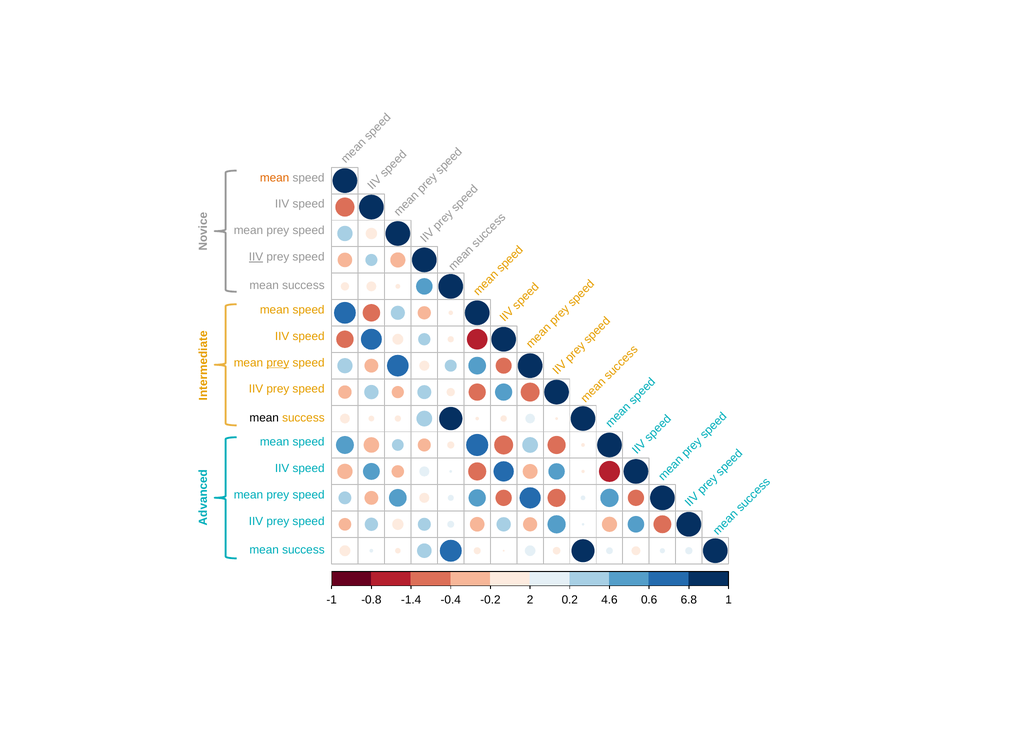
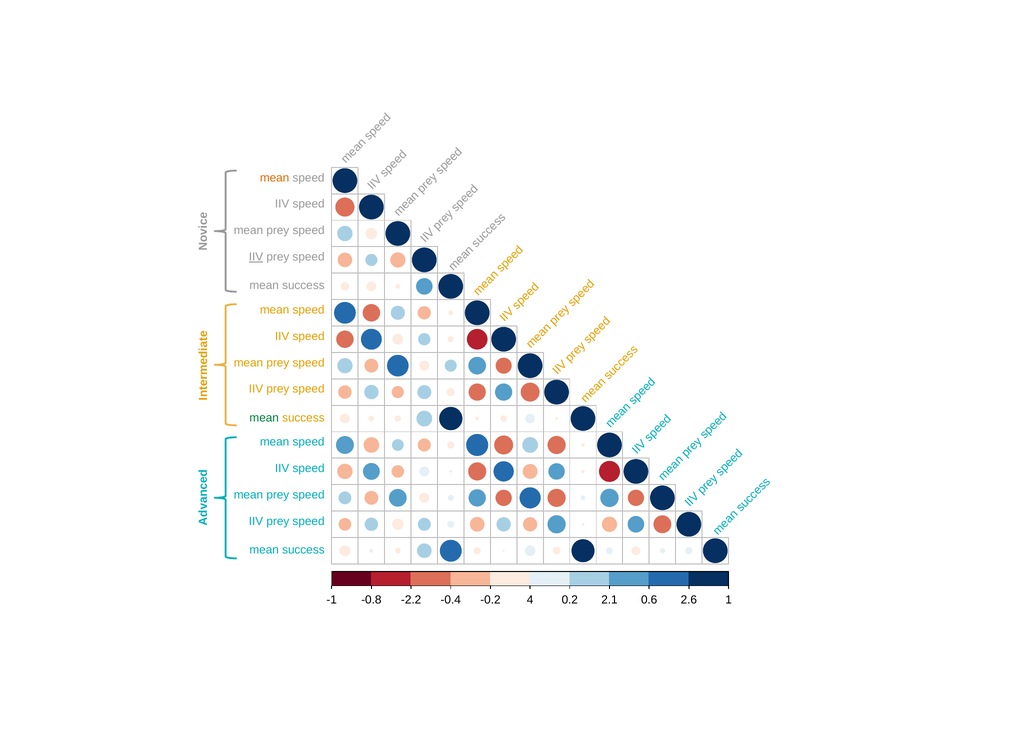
prey at (278, 363) underline: present -> none
mean at (264, 418) colour: black -> green
-1.4: -1.4 -> -2.2
2: 2 -> 4
4.6: 4.6 -> 2.1
6.8: 6.8 -> 2.6
